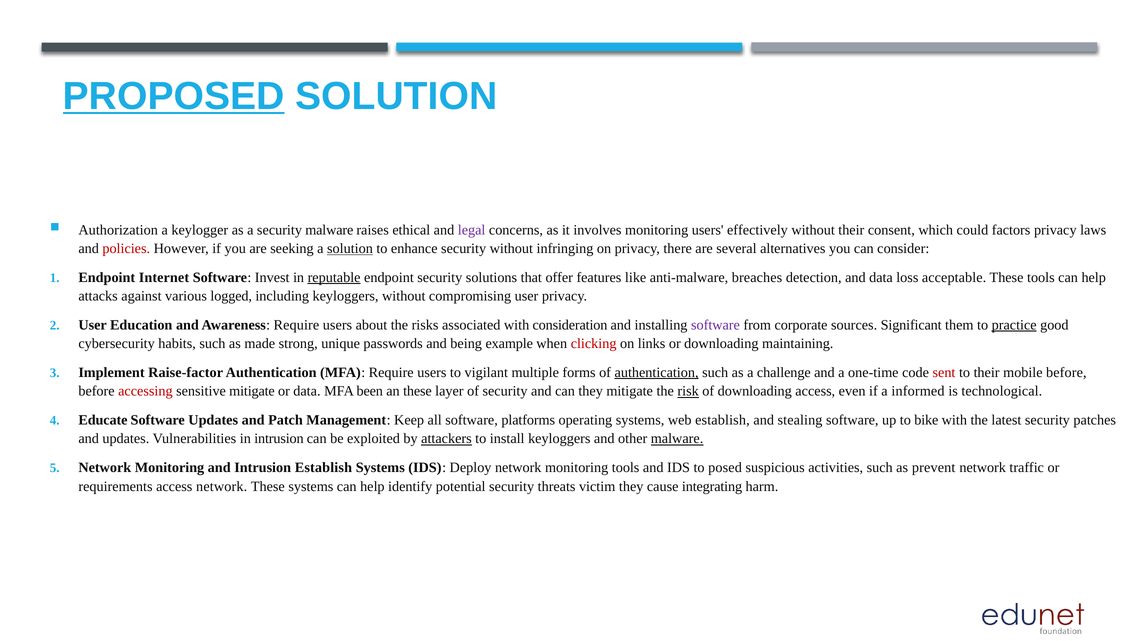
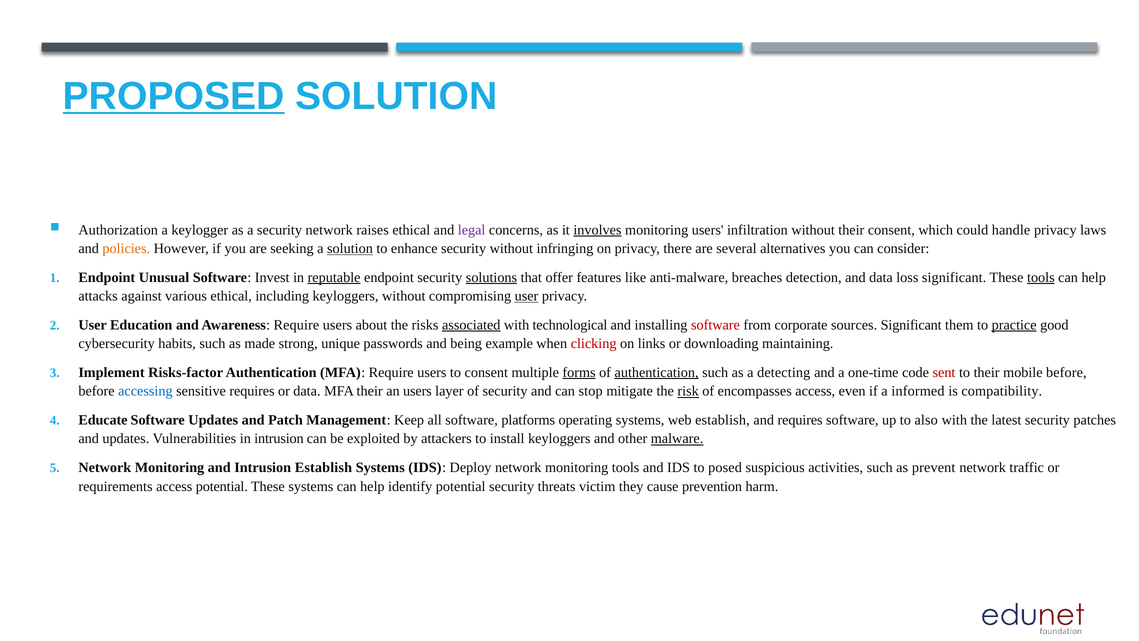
security malware: malware -> network
involves underline: none -> present
effectively: effectively -> infiltration
factors: factors -> handle
policies colour: red -> orange
Internet: Internet -> Unusual
solutions underline: none -> present
loss acceptable: acceptable -> significant
tools at (1041, 277) underline: none -> present
various logged: logged -> ethical
user at (527, 296) underline: none -> present
associated underline: none -> present
consideration: consideration -> technological
software at (715, 325) colour: purple -> red
Raise-factor: Raise-factor -> Risks-factor
to vigilant: vigilant -> consent
forms underline: none -> present
challenge: challenge -> detecting
accessing colour: red -> blue
sensitive mitigate: mitigate -> requires
MFA been: been -> their
an these: these -> users
can they: they -> stop
of downloading: downloading -> encompasses
technological: technological -> compatibility
and stealing: stealing -> requires
bike: bike -> also
attackers underline: present -> none
access network: network -> potential
integrating: integrating -> prevention
